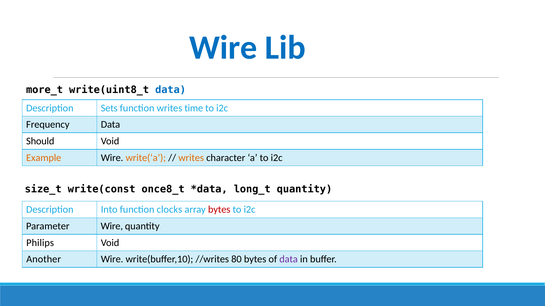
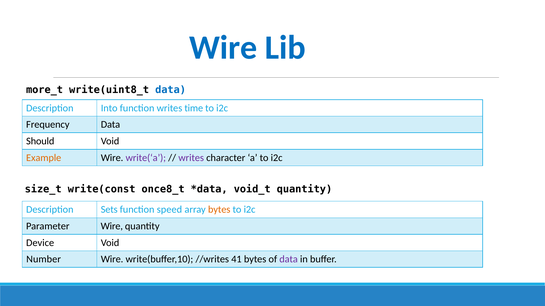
Sets: Sets -> Into
write(‘a colour: orange -> purple
writes at (191, 158) colour: orange -> purple
long_t: long_t -> void_t
Into: Into -> Sets
clocks: clocks -> speed
bytes at (219, 210) colour: red -> orange
Philips: Philips -> Device
Another: Another -> Number
80: 80 -> 41
